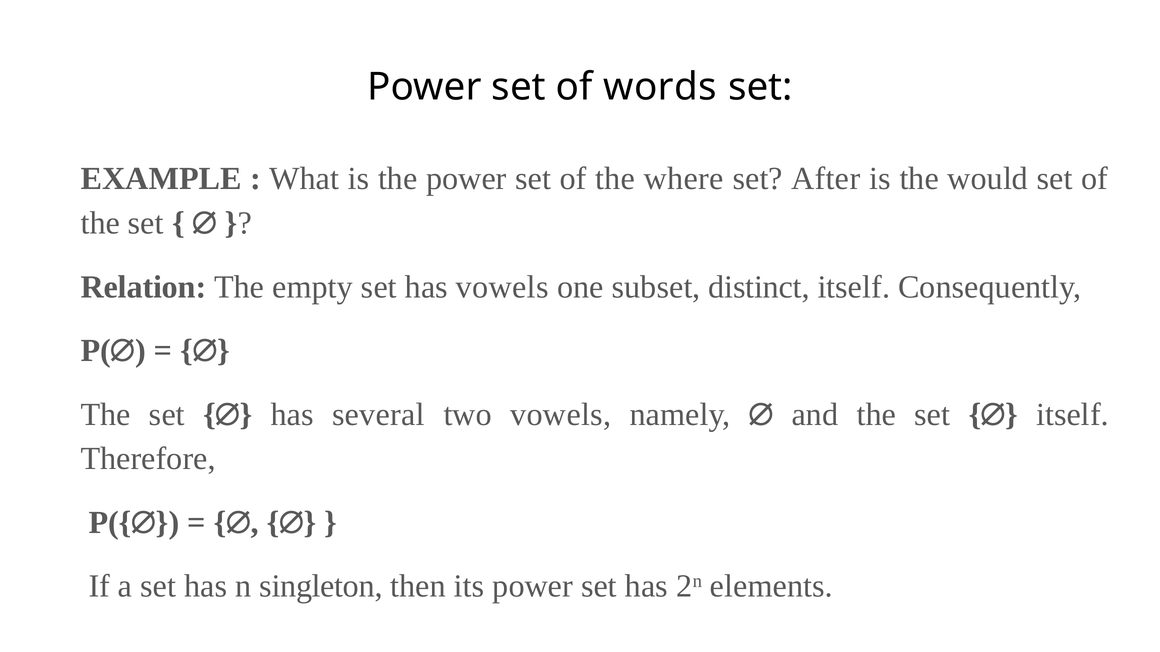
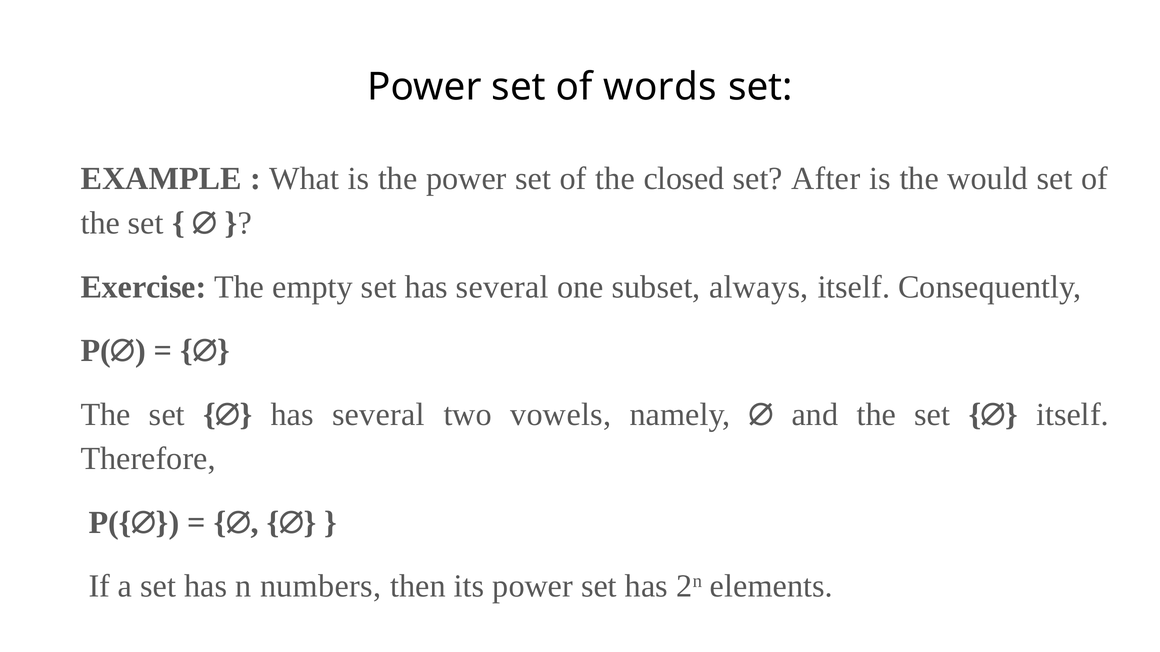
where: where -> closed
Relation: Relation -> Exercise
set has vowels: vowels -> several
distinct: distinct -> always
singleton: singleton -> numbers
